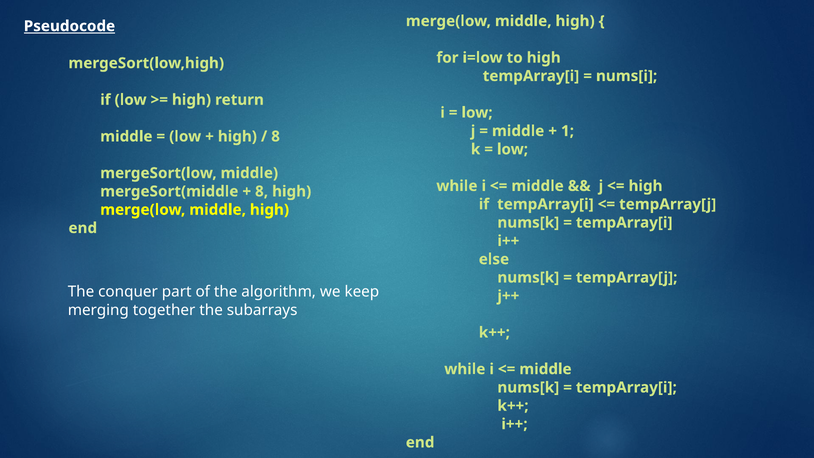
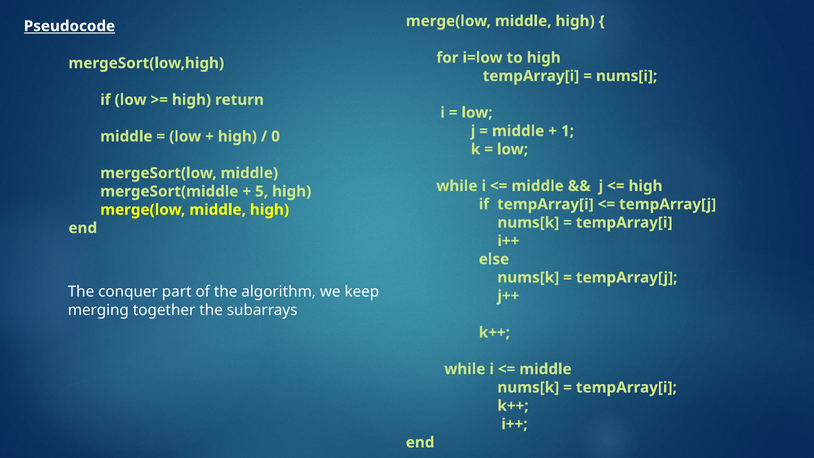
8 at (276, 136): 8 -> 0
8 at (262, 191): 8 -> 5
